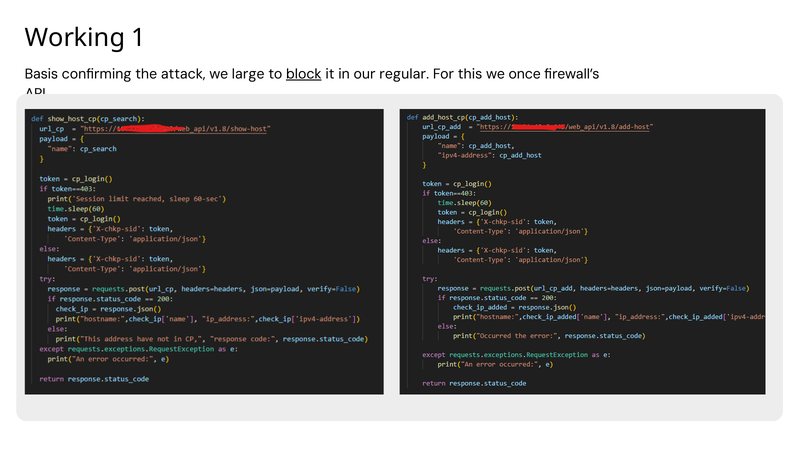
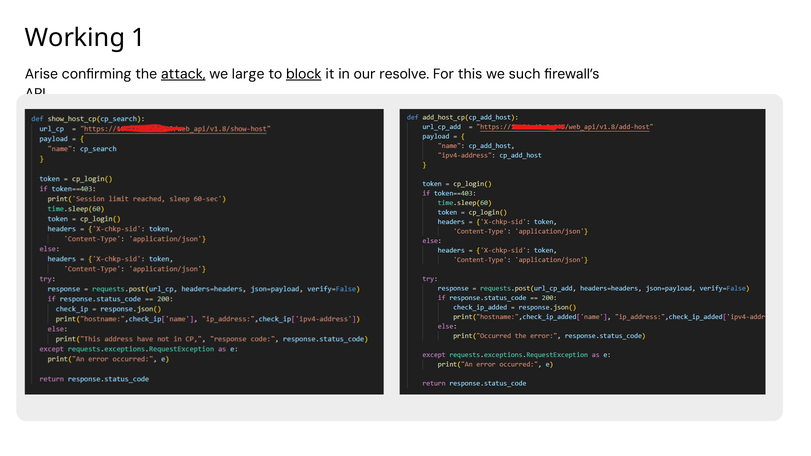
Basis: Basis -> Arise
attack underline: none -> present
regular: regular -> resolve
once: once -> such
